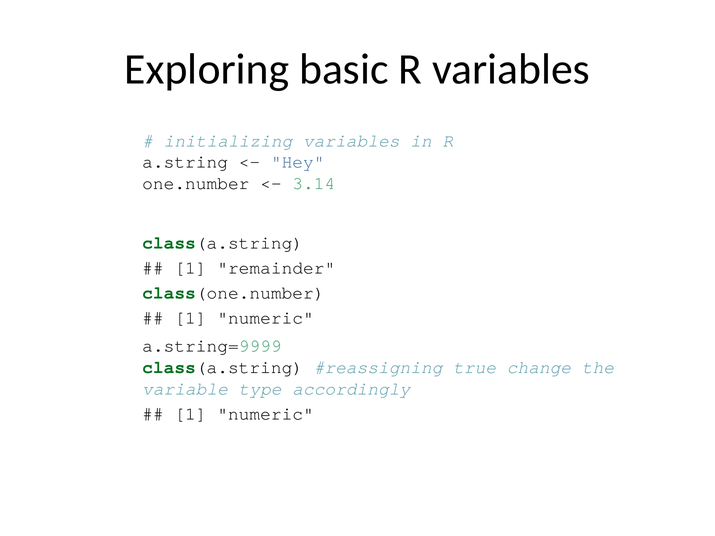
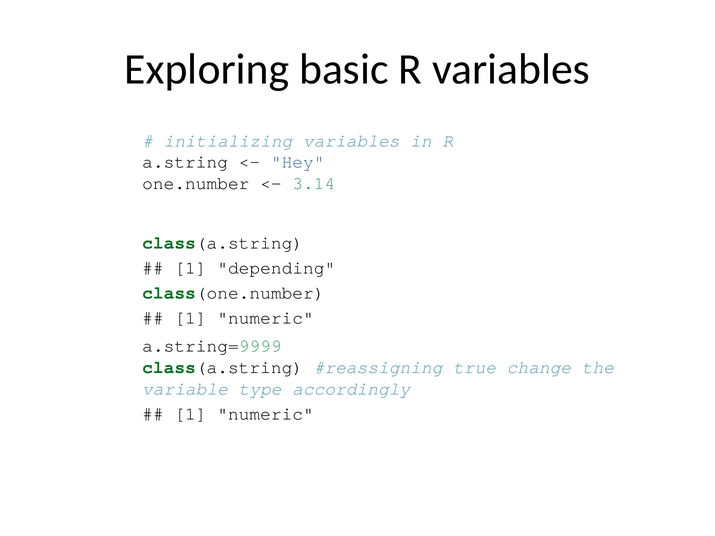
remainder: remainder -> depending
